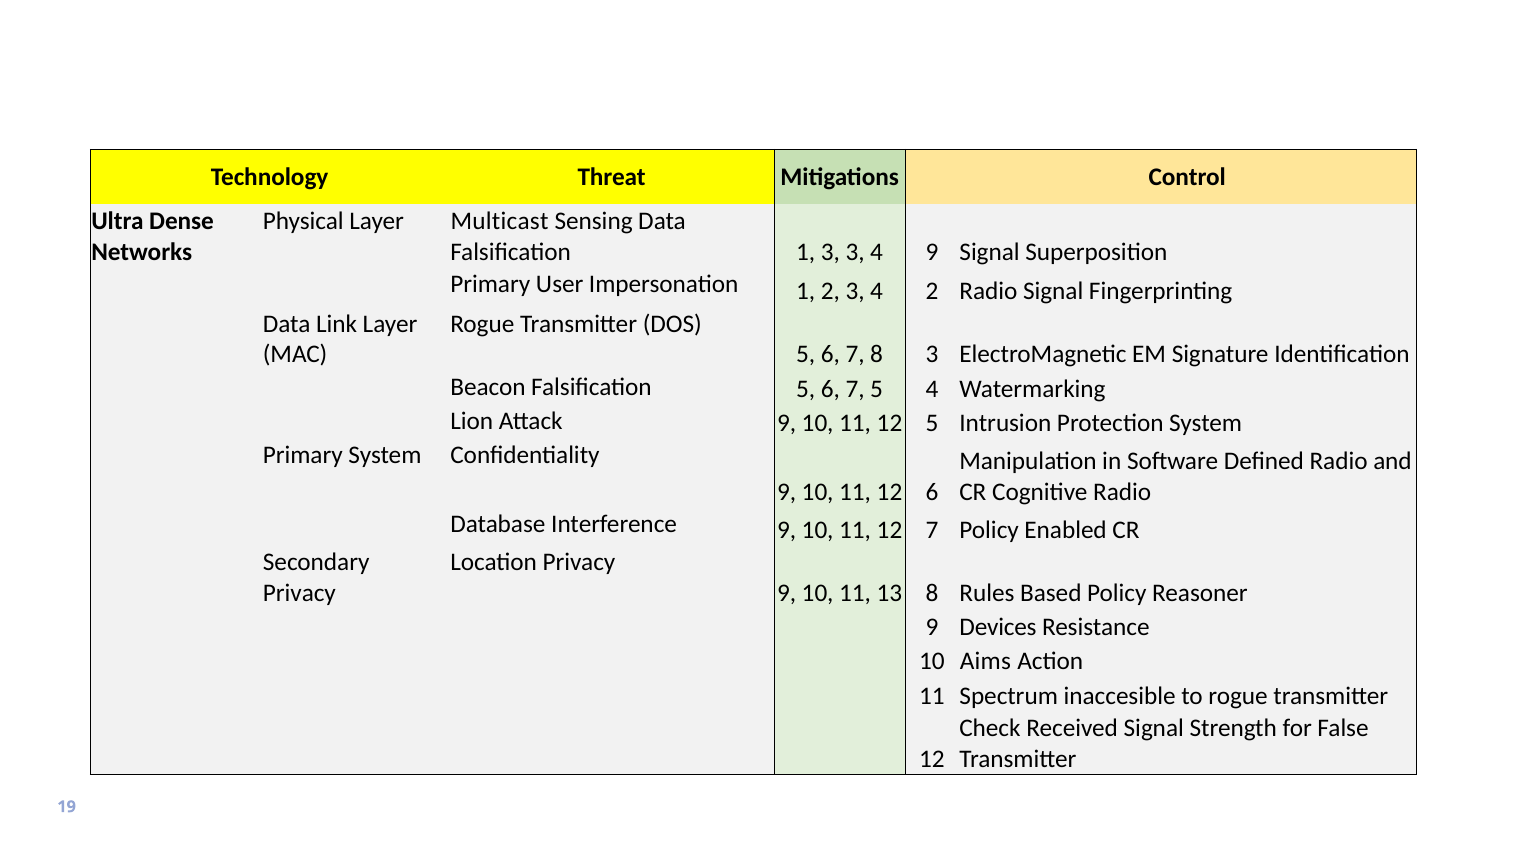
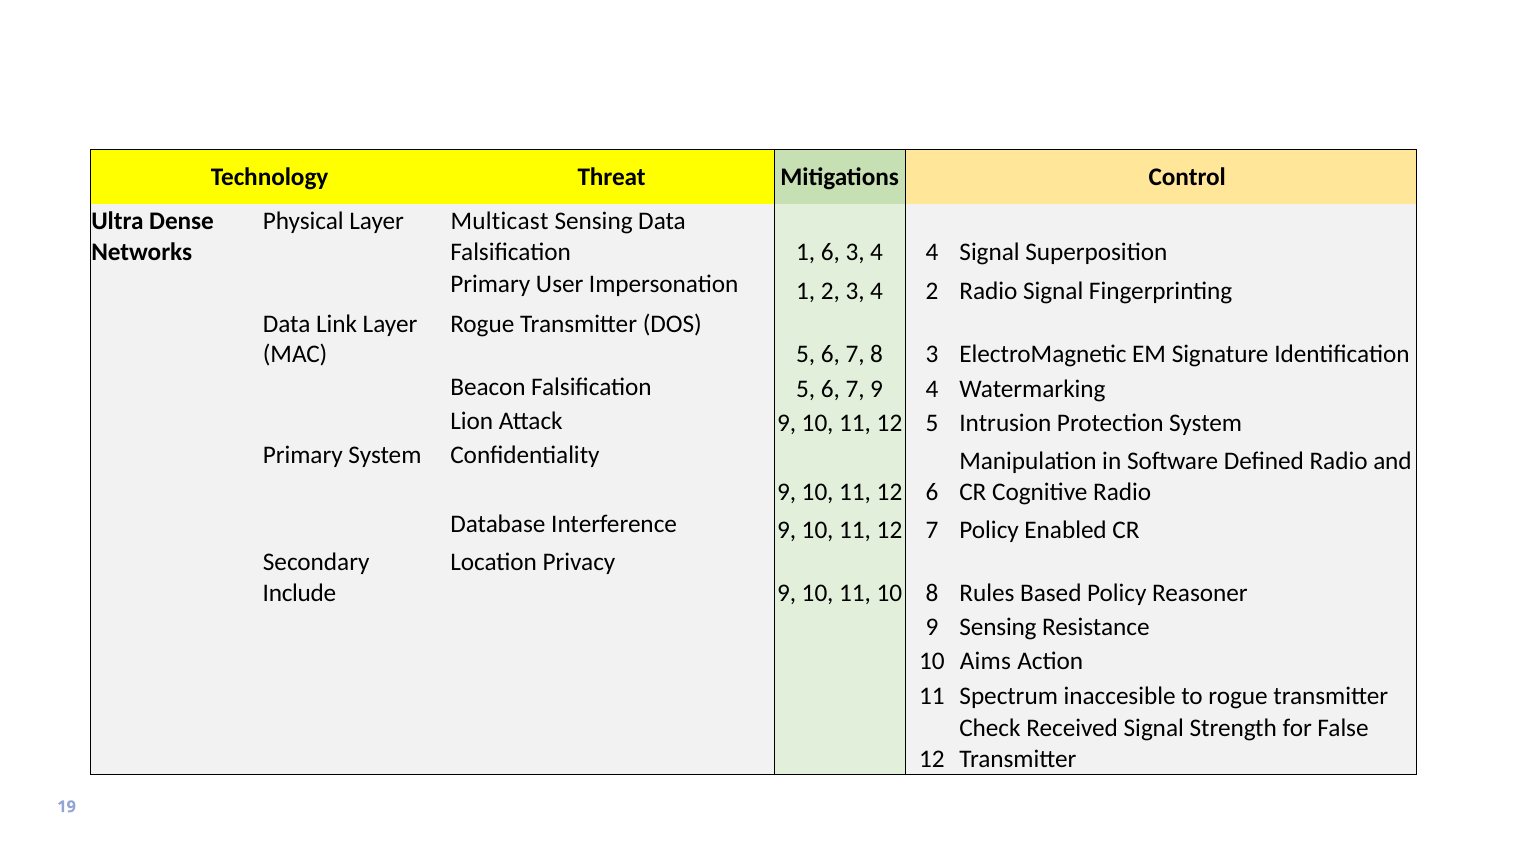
1 3: 3 -> 6
4 9: 9 -> 4
7 5: 5 -> 9
Privacy at (299, 592): Privacy -> Include
11 13: 13 -> 10
9 Devices: Devices -> Sensing
